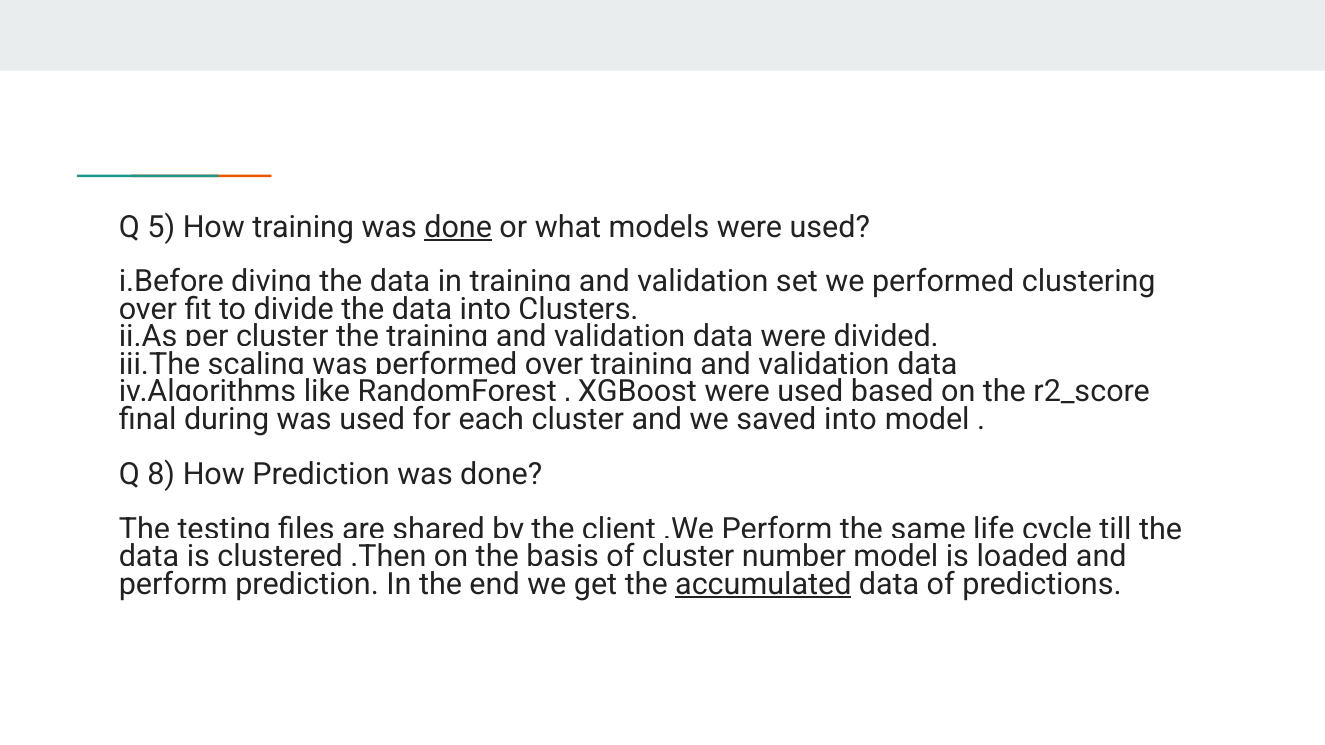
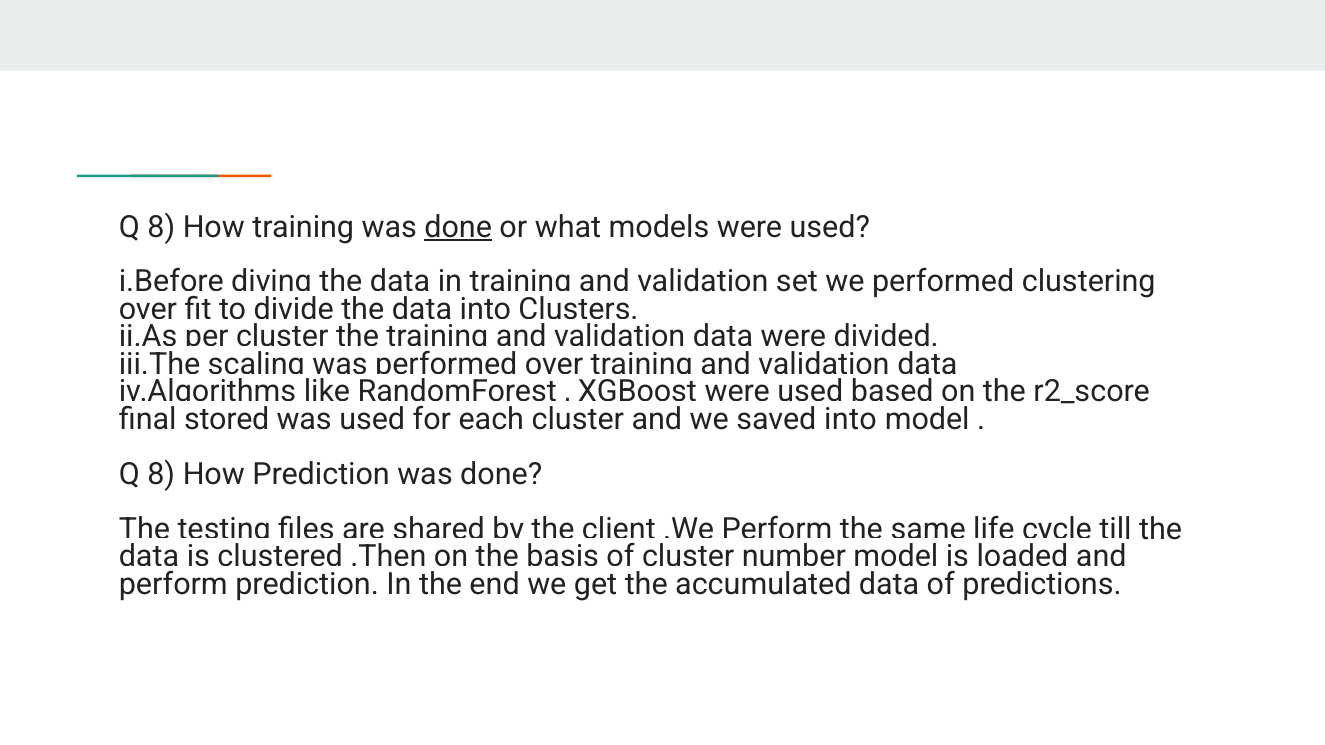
5 at (161, 227): 5 -> 8
during: during -> stored
accumulated underline: present -> none
